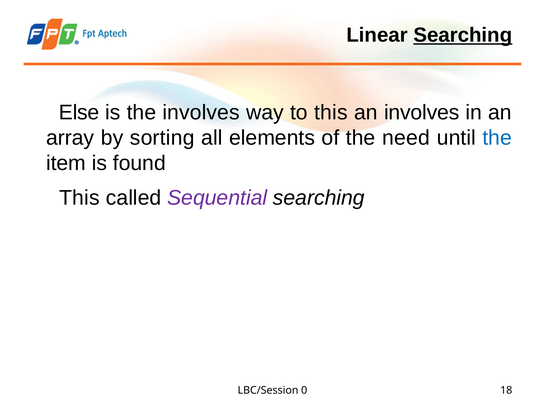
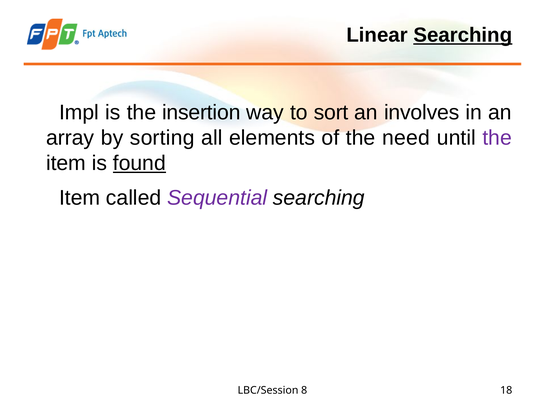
Else: Else -> Impl
the involves: involves -> insertion
to this: this -> sort
the at (497, 138) colour: blue -> purple
found underline: none -> present
This at (79, 198): This -> Item
0: 0 -> 8
